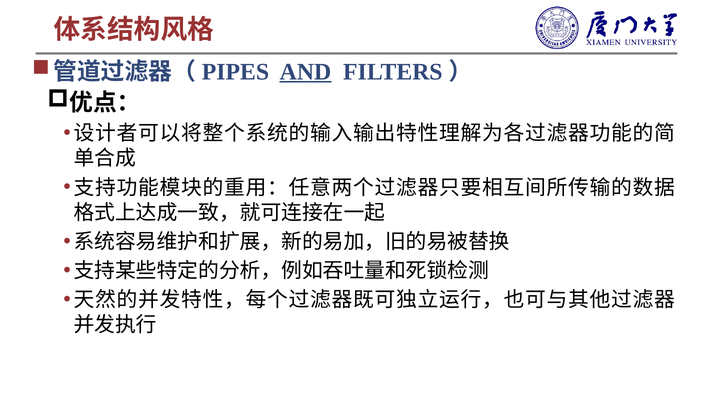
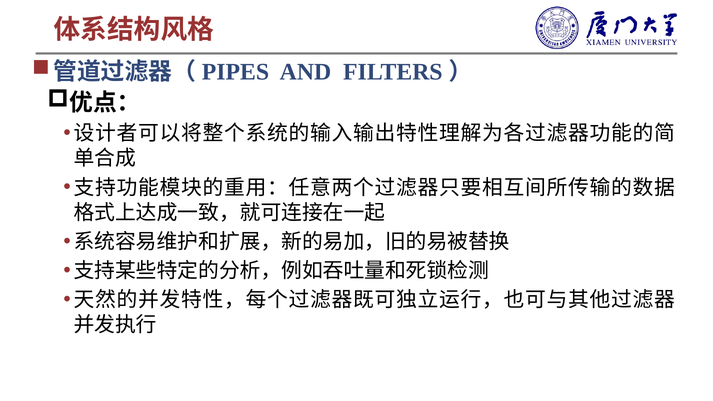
AND underline: present -> none
